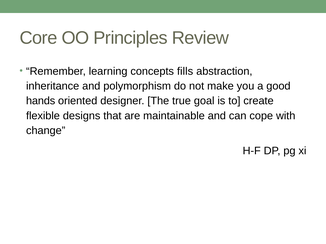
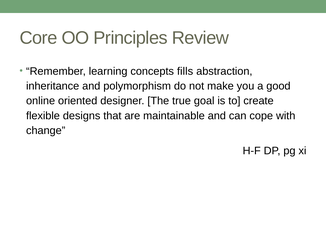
hands: hands -> online
